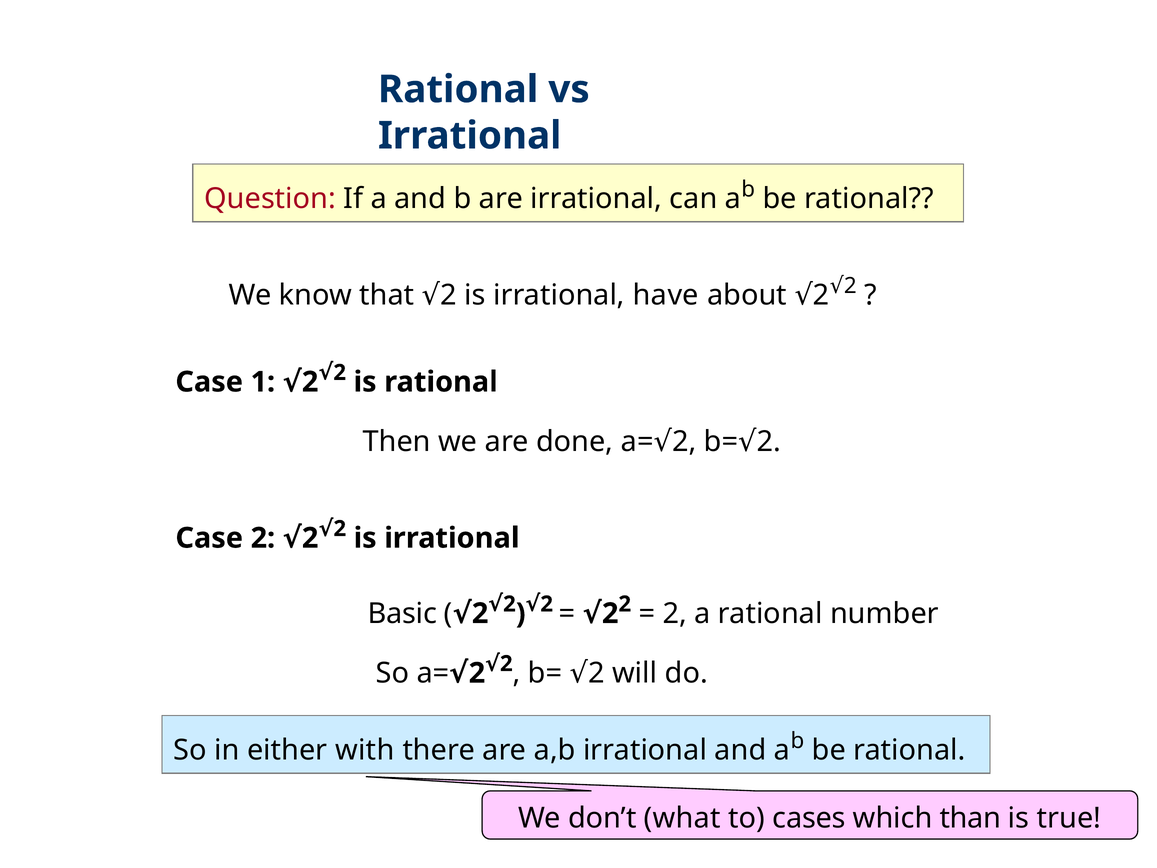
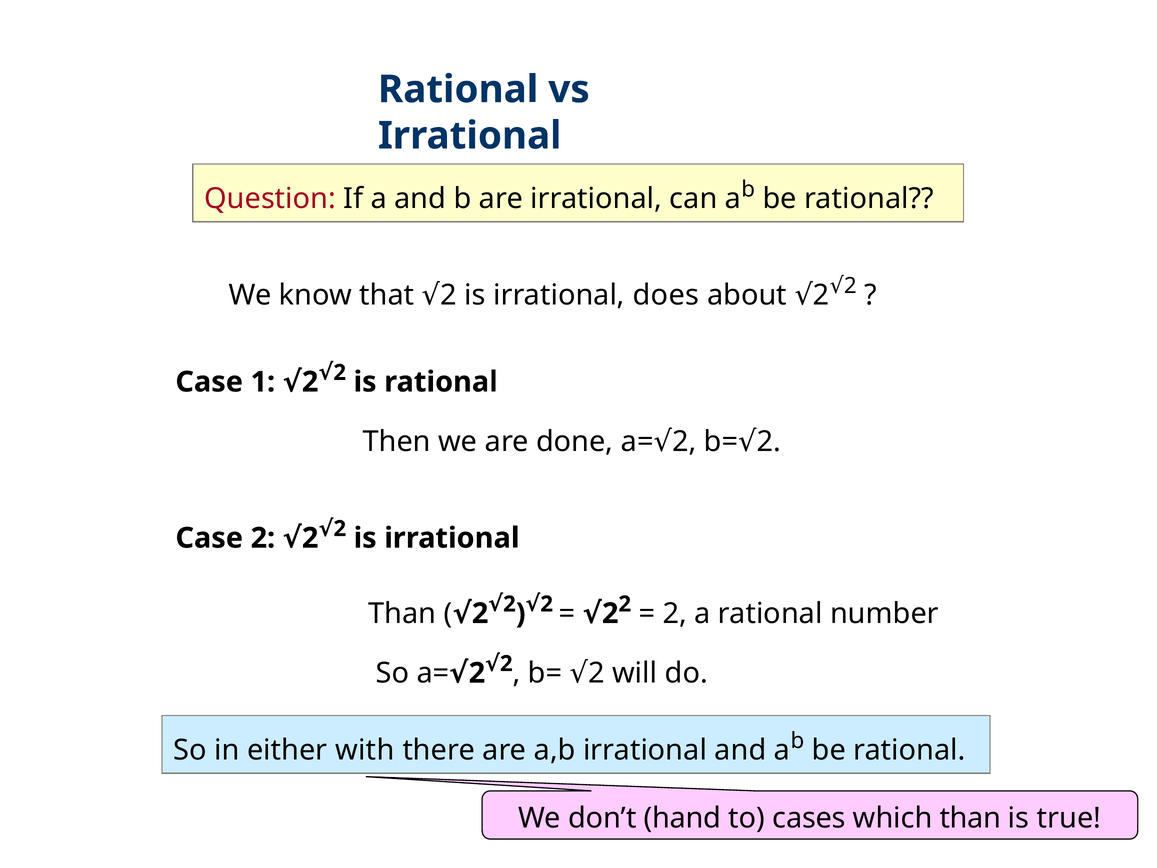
have: have -> does
Basic at (402, 613): Basic -> Than
what: what -> hand
